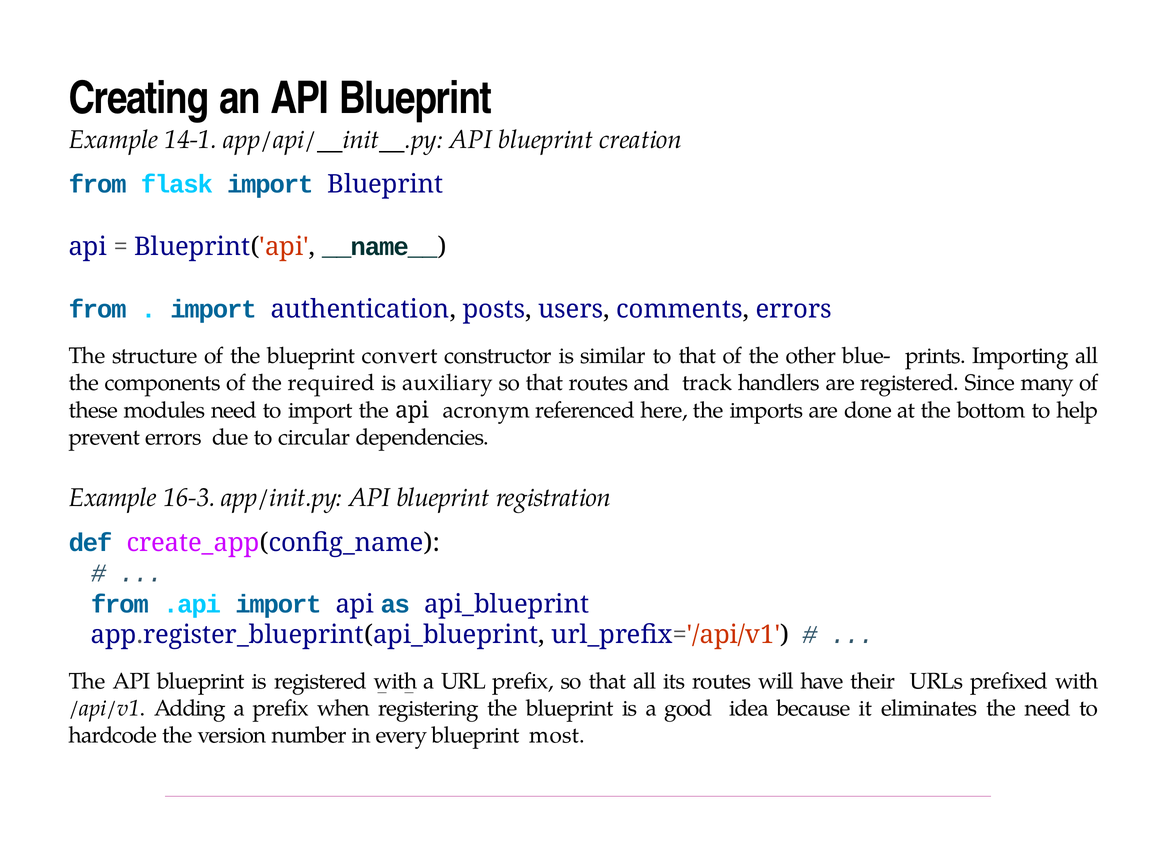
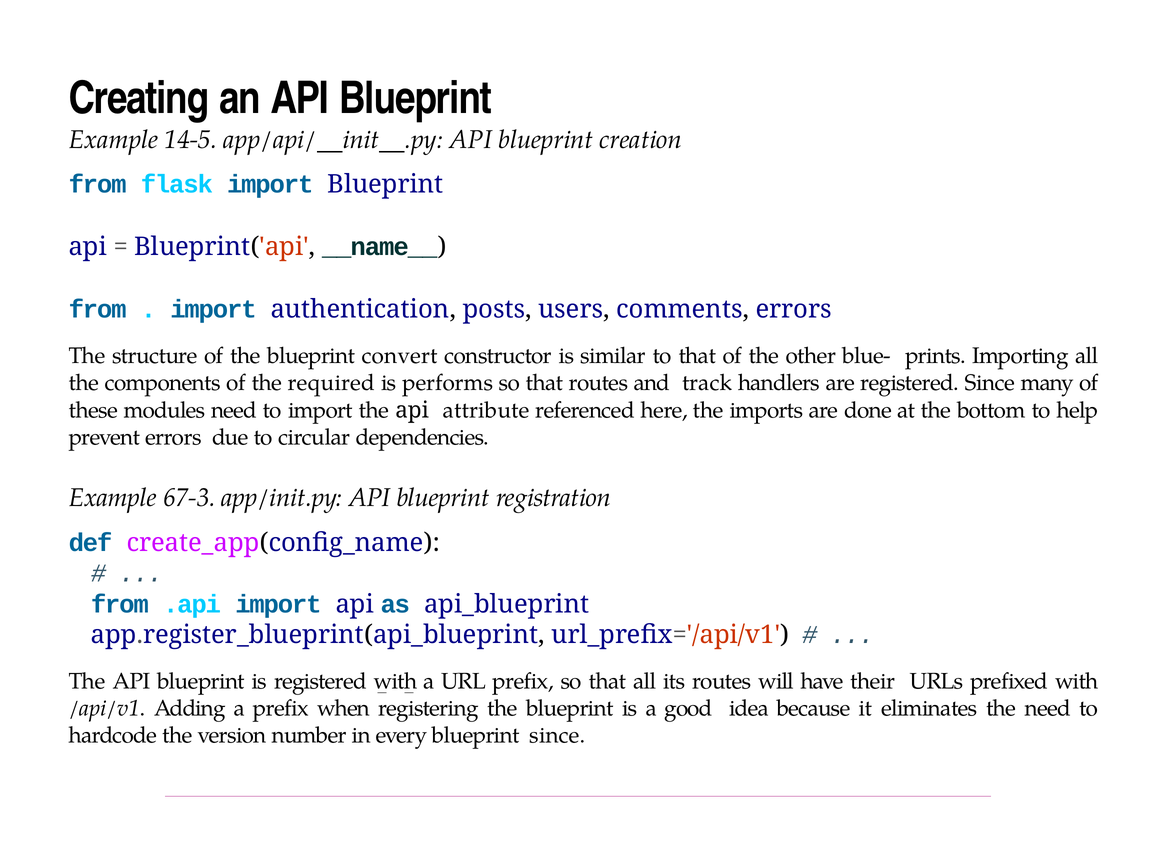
14-1: 14-1 -> 14-5
auxiliary: auxiliary -> performs
acronym: acronym -> attribute
16-3: 16-3 -> 67-3
blueprint most: most -> since
